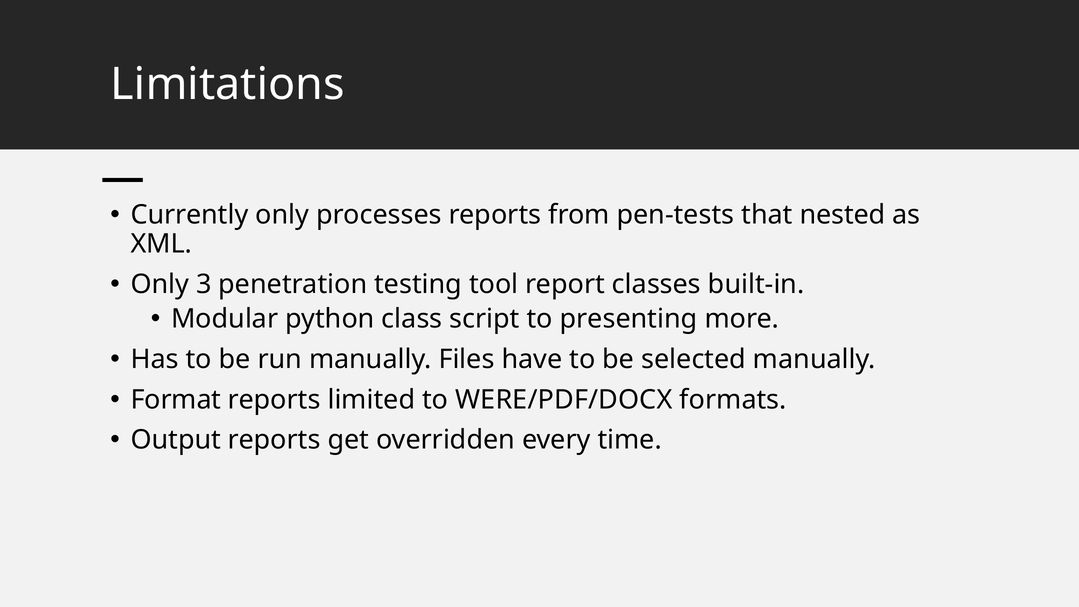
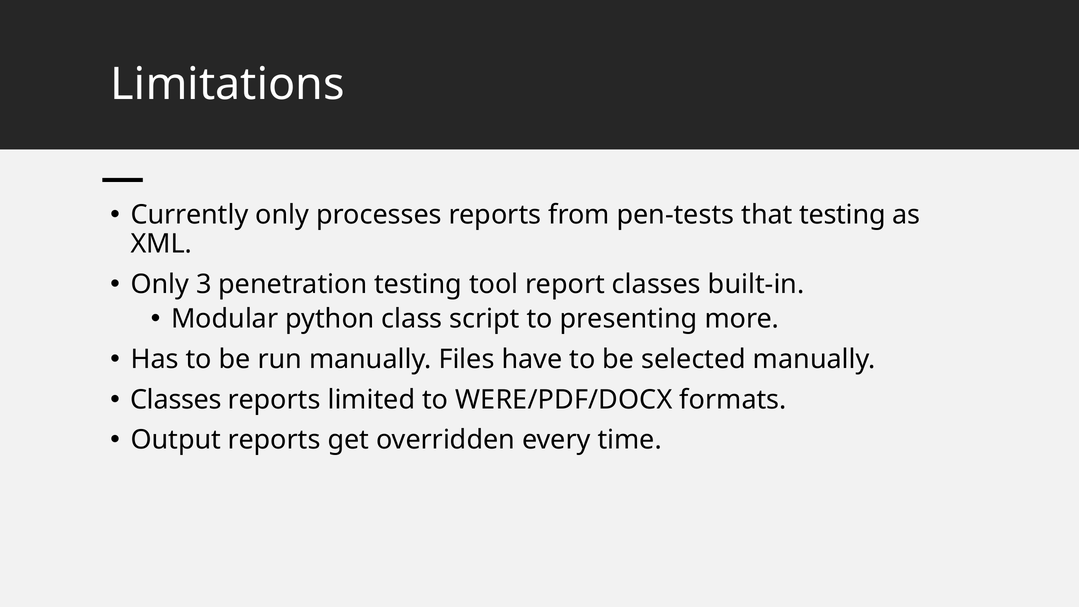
that nested: nested -> testing
Format at (176, 400): Format -> Classes
